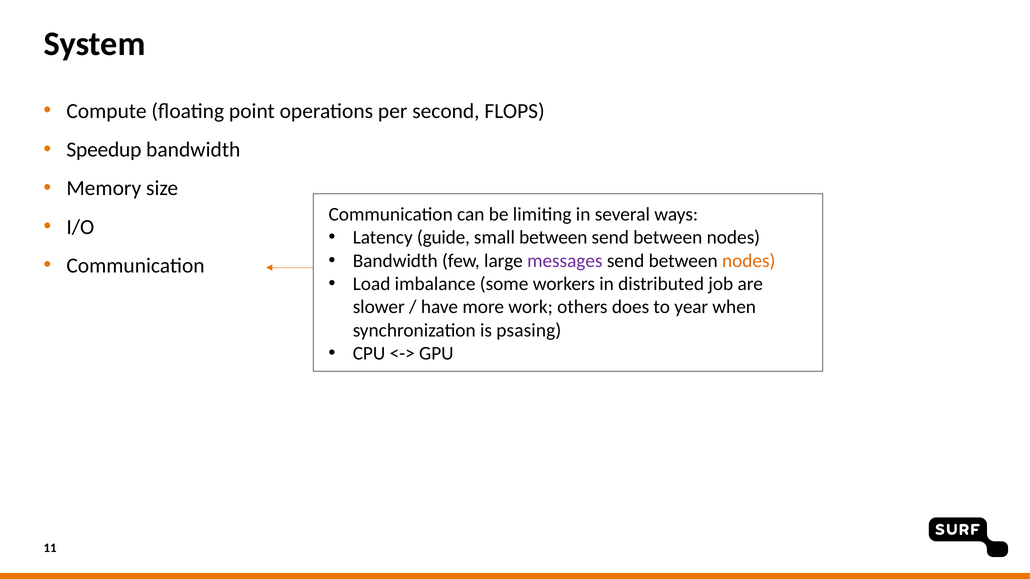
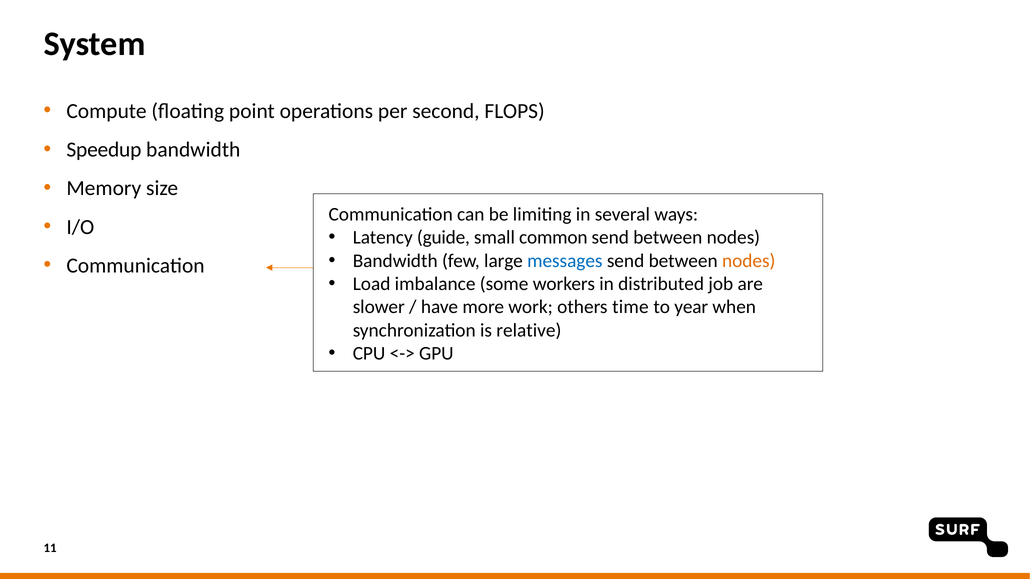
small between: between -> common
messages colour: purple -> blue
does: does -> time
psasing: psasing -> relative
